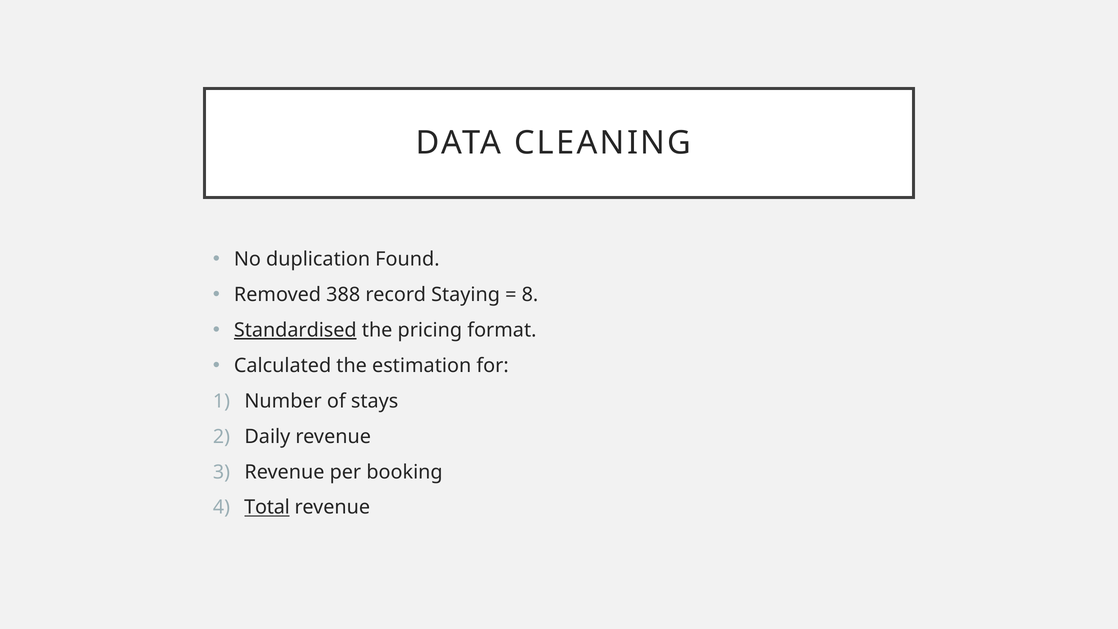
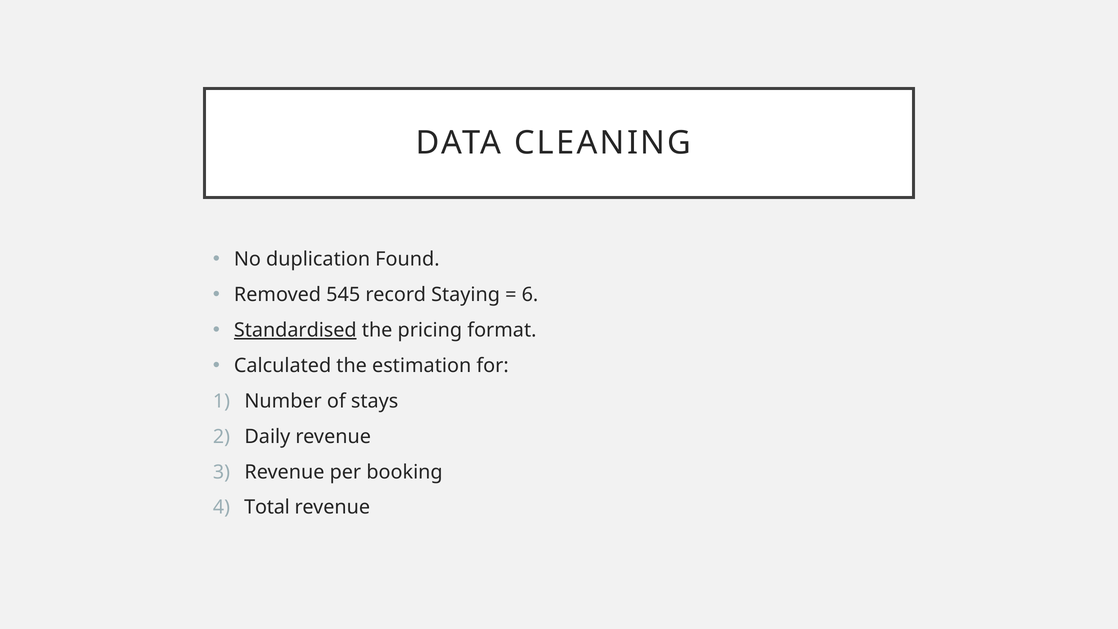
388: 388 -> 545
8: 8 -> 6
Total underline: present -> none
